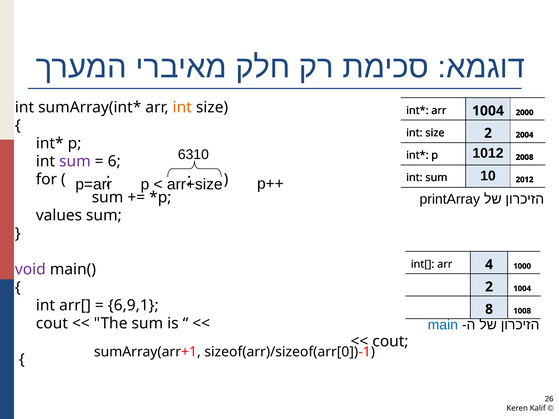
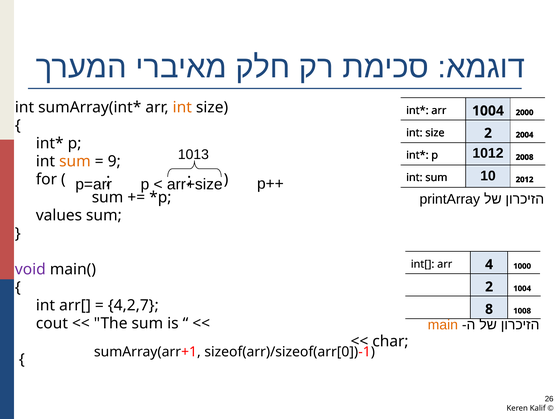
6310: 6310 -> 1013
sum at (75, 161) colour: purple -> orange
6: 6 -> 9
6,9,1: 6,9,1 -> 4,2,7
main colour: blue -> orange
cout at (390, 342): cout -> char
